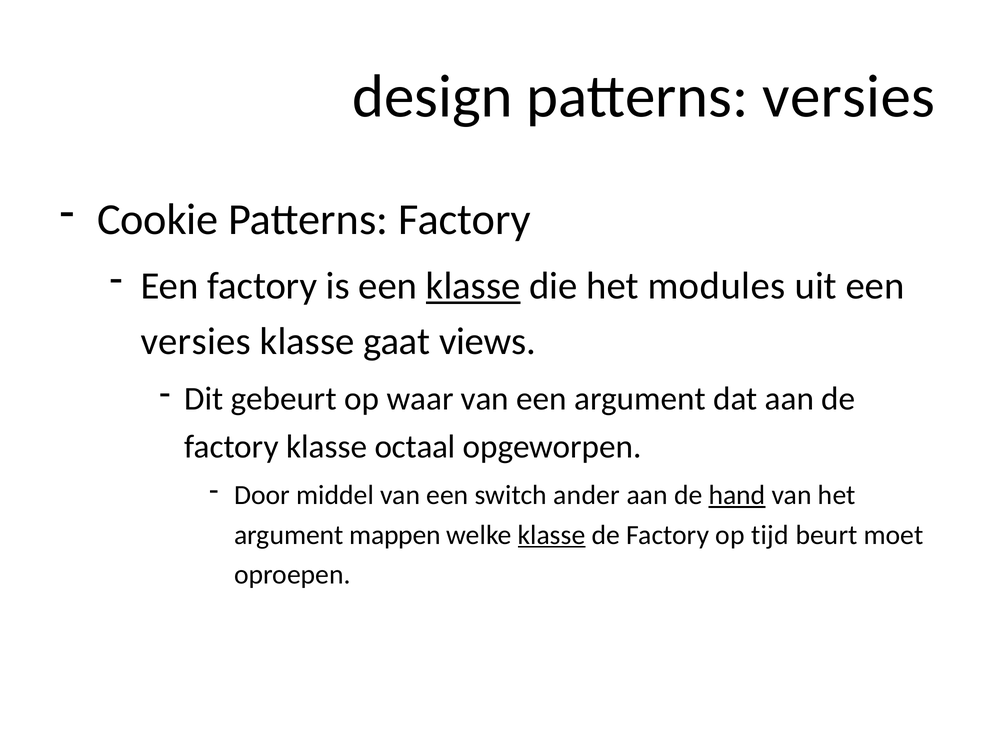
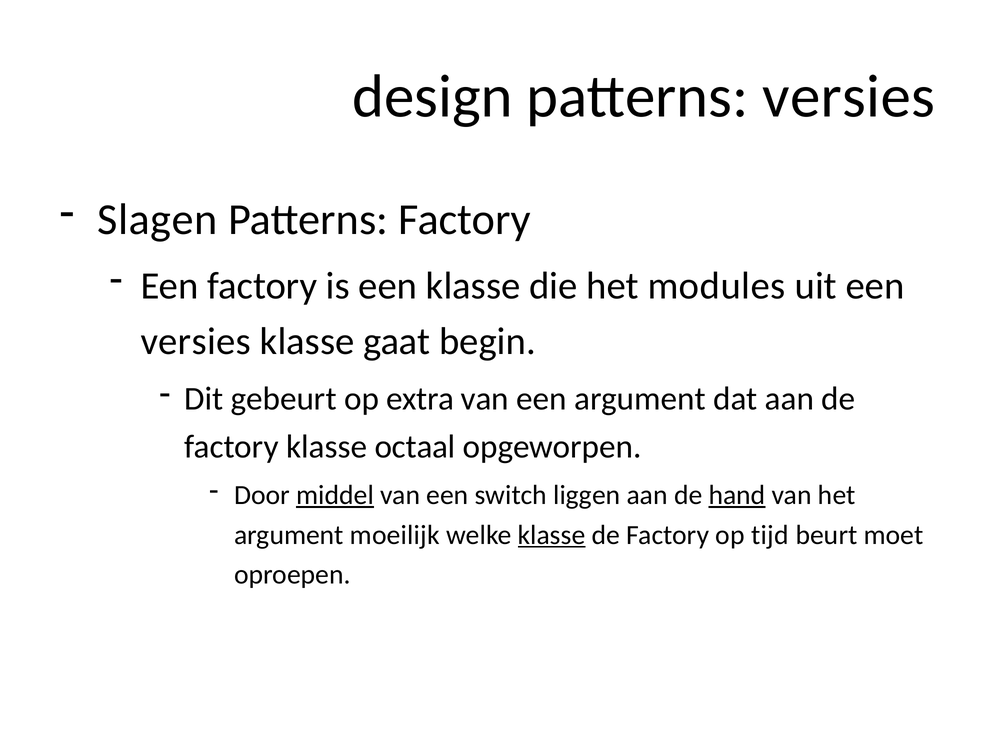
Cookie: Cookie -> Slagen
klasse at (473, 286) underline: present -> none
views: views -> begin
waar: waar -> extra
middel underline: none -> present
ander: ander -> liggen
mappen: mappen -> moeilijk
